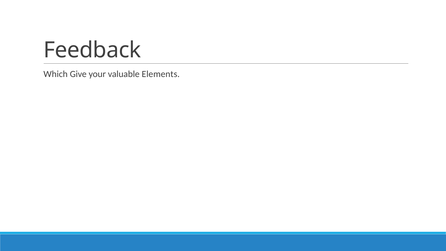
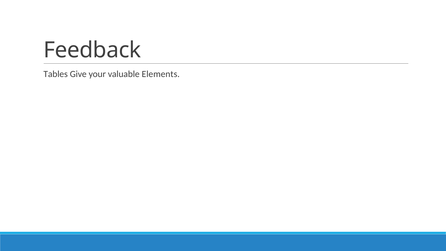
Which: Which -> Tables
